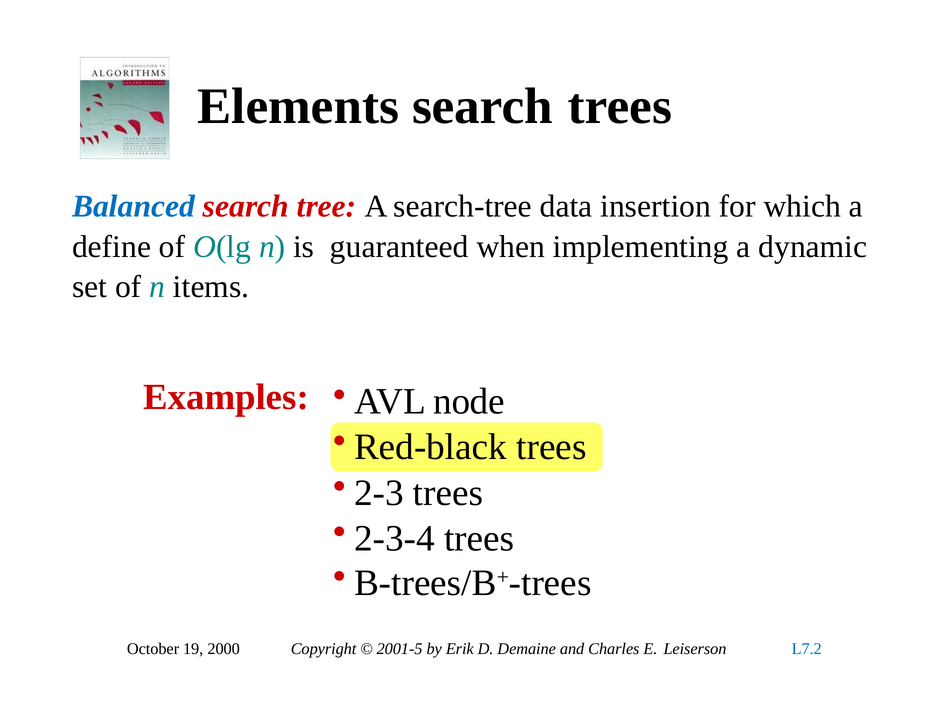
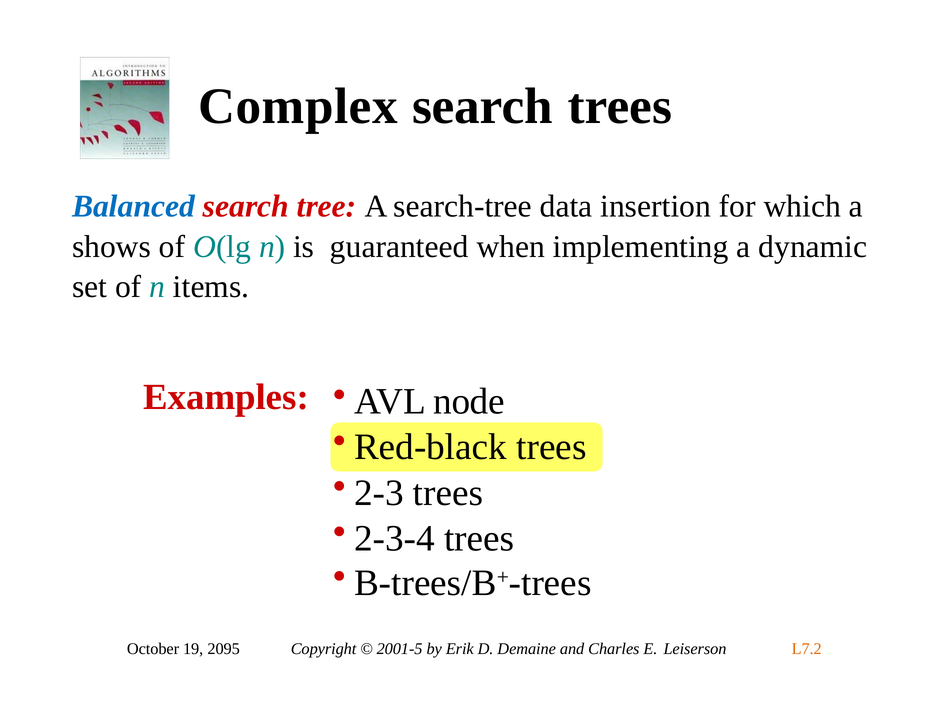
Elements: Elements -> Complex
define: define -> shows
2000: 2000 -> 2095
L7.2 colour: blue -> orange
